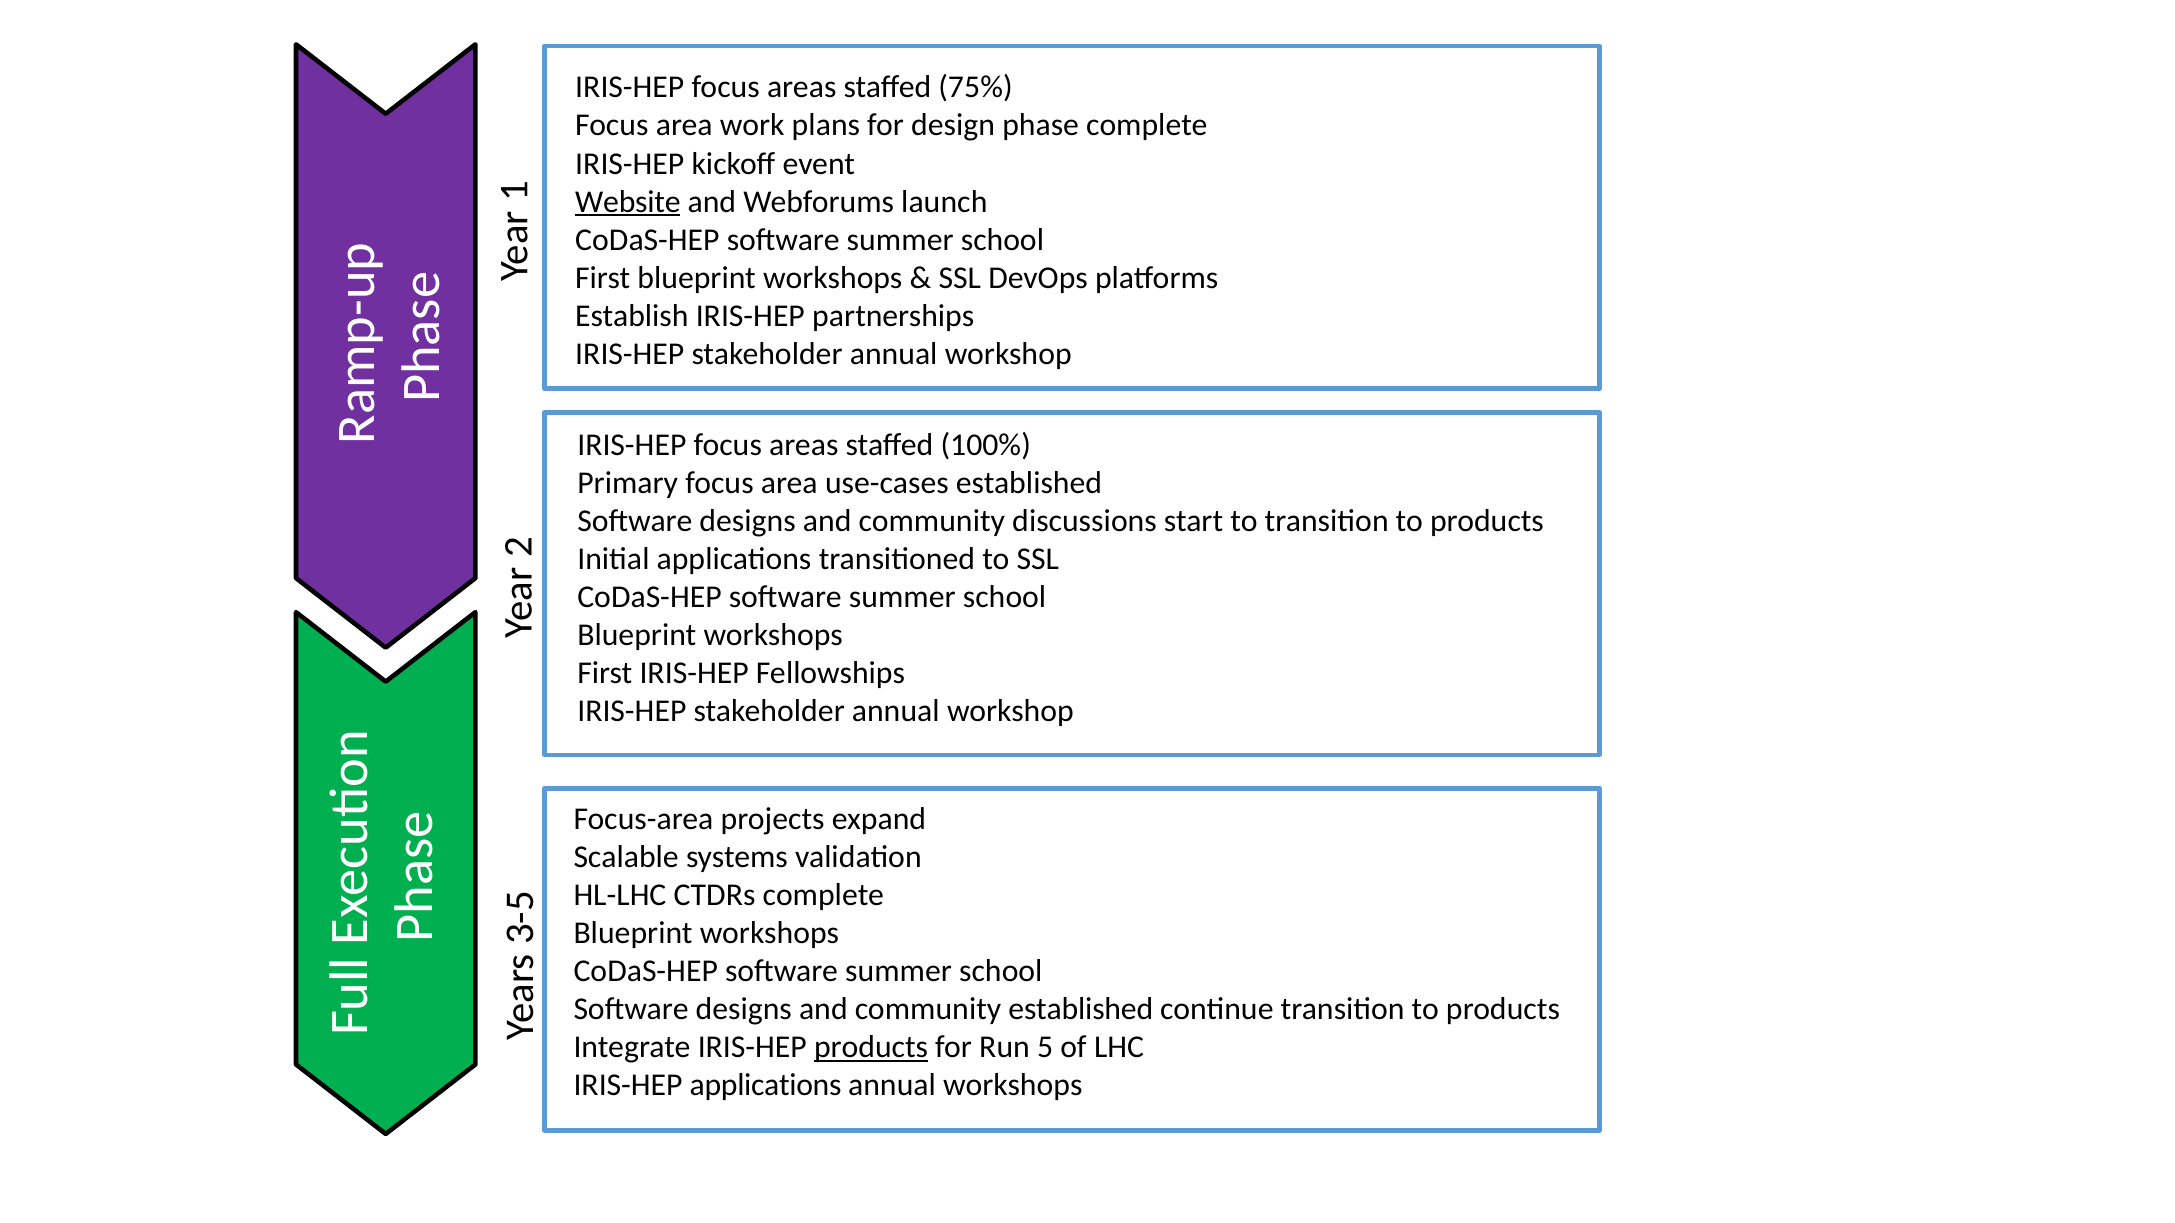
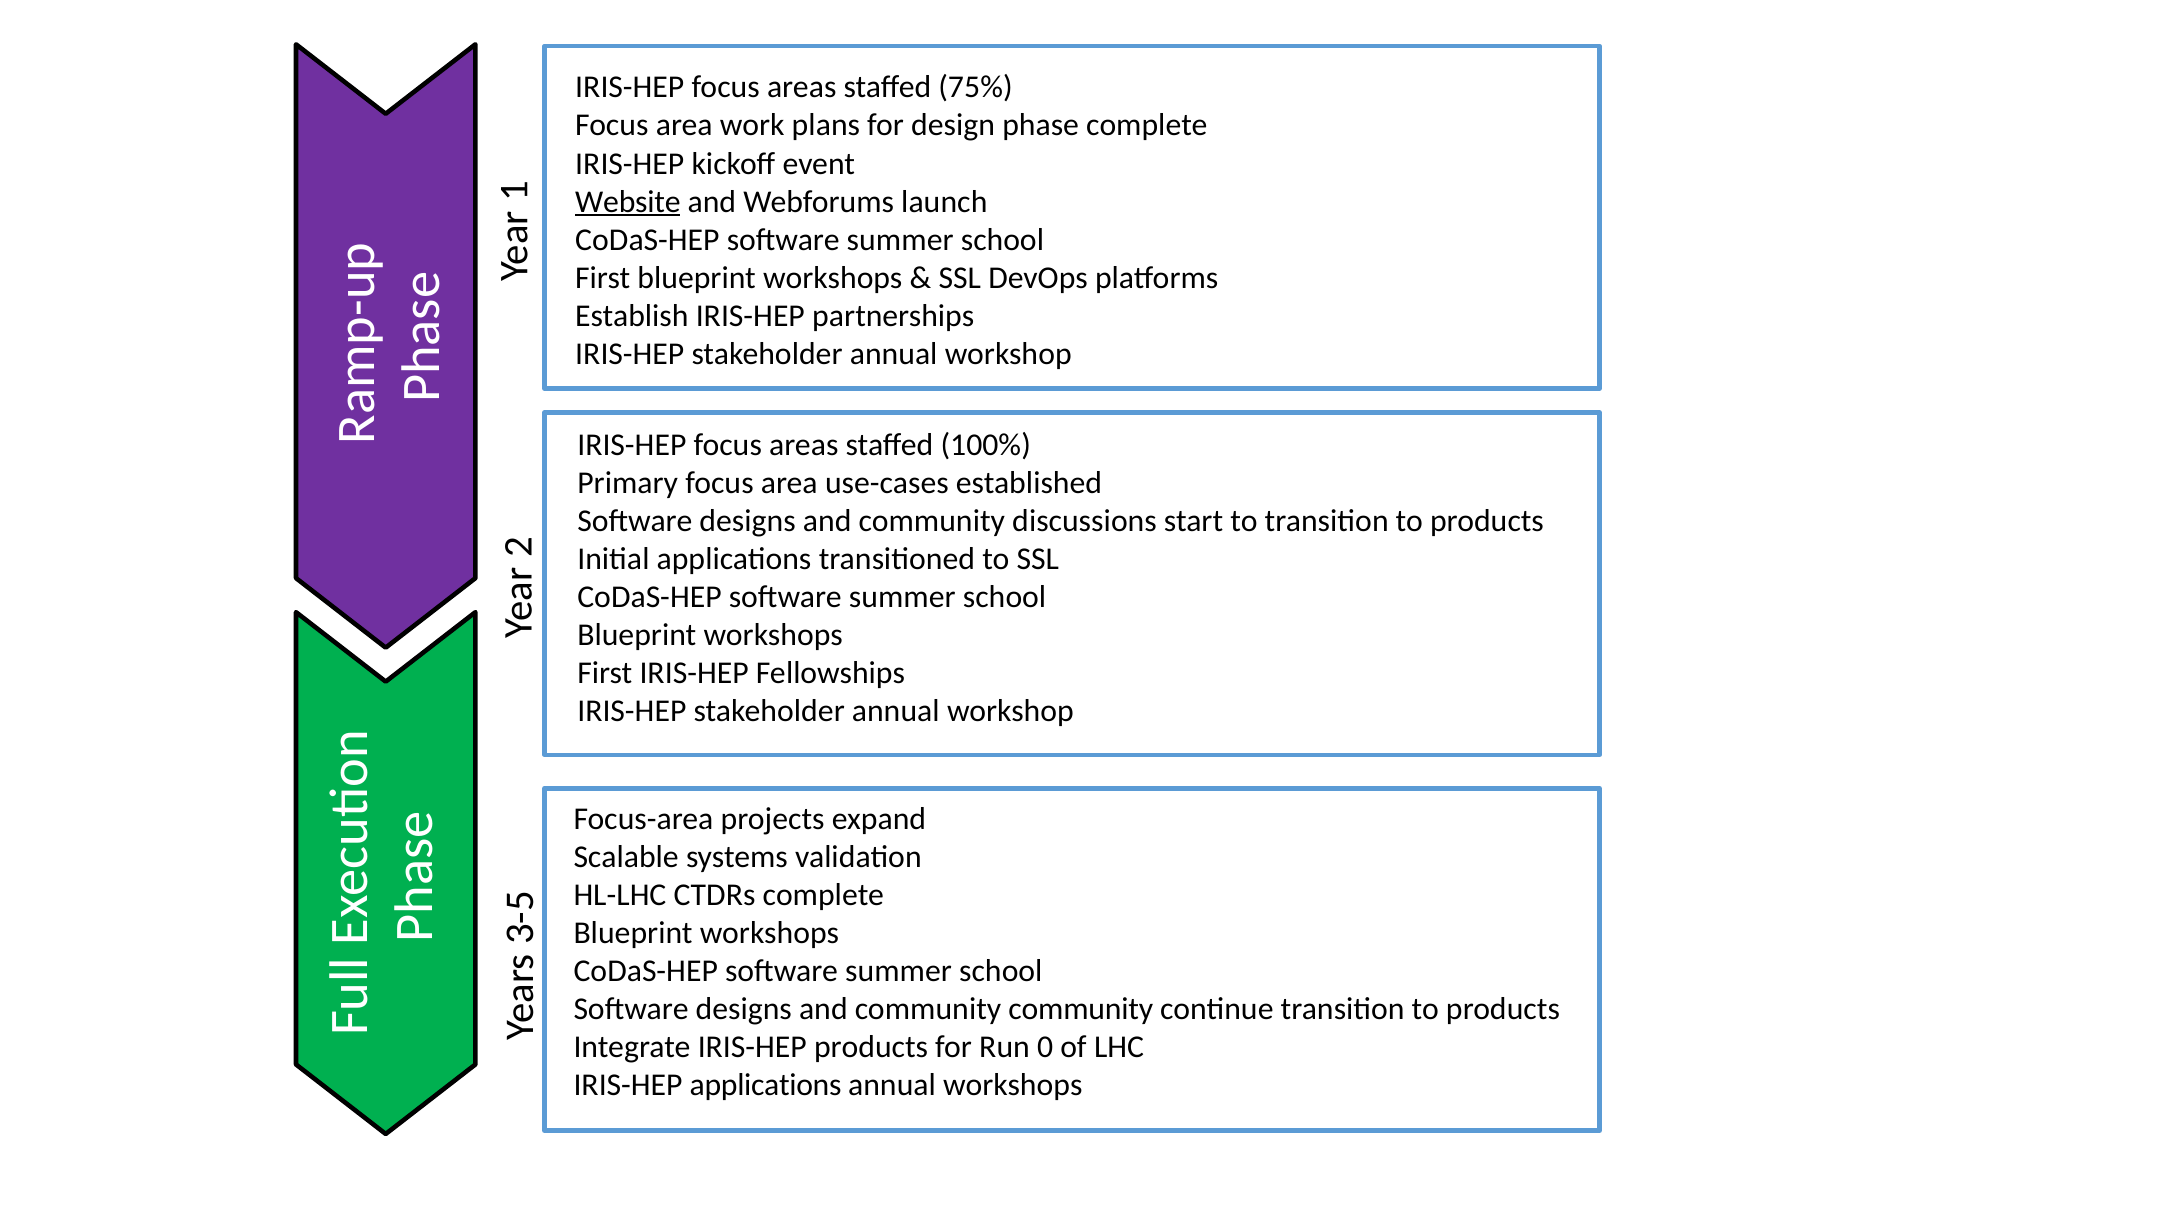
community established: established -> community
products at (871, 1047) underline: present -> none
Run 5: 5 -> 0
